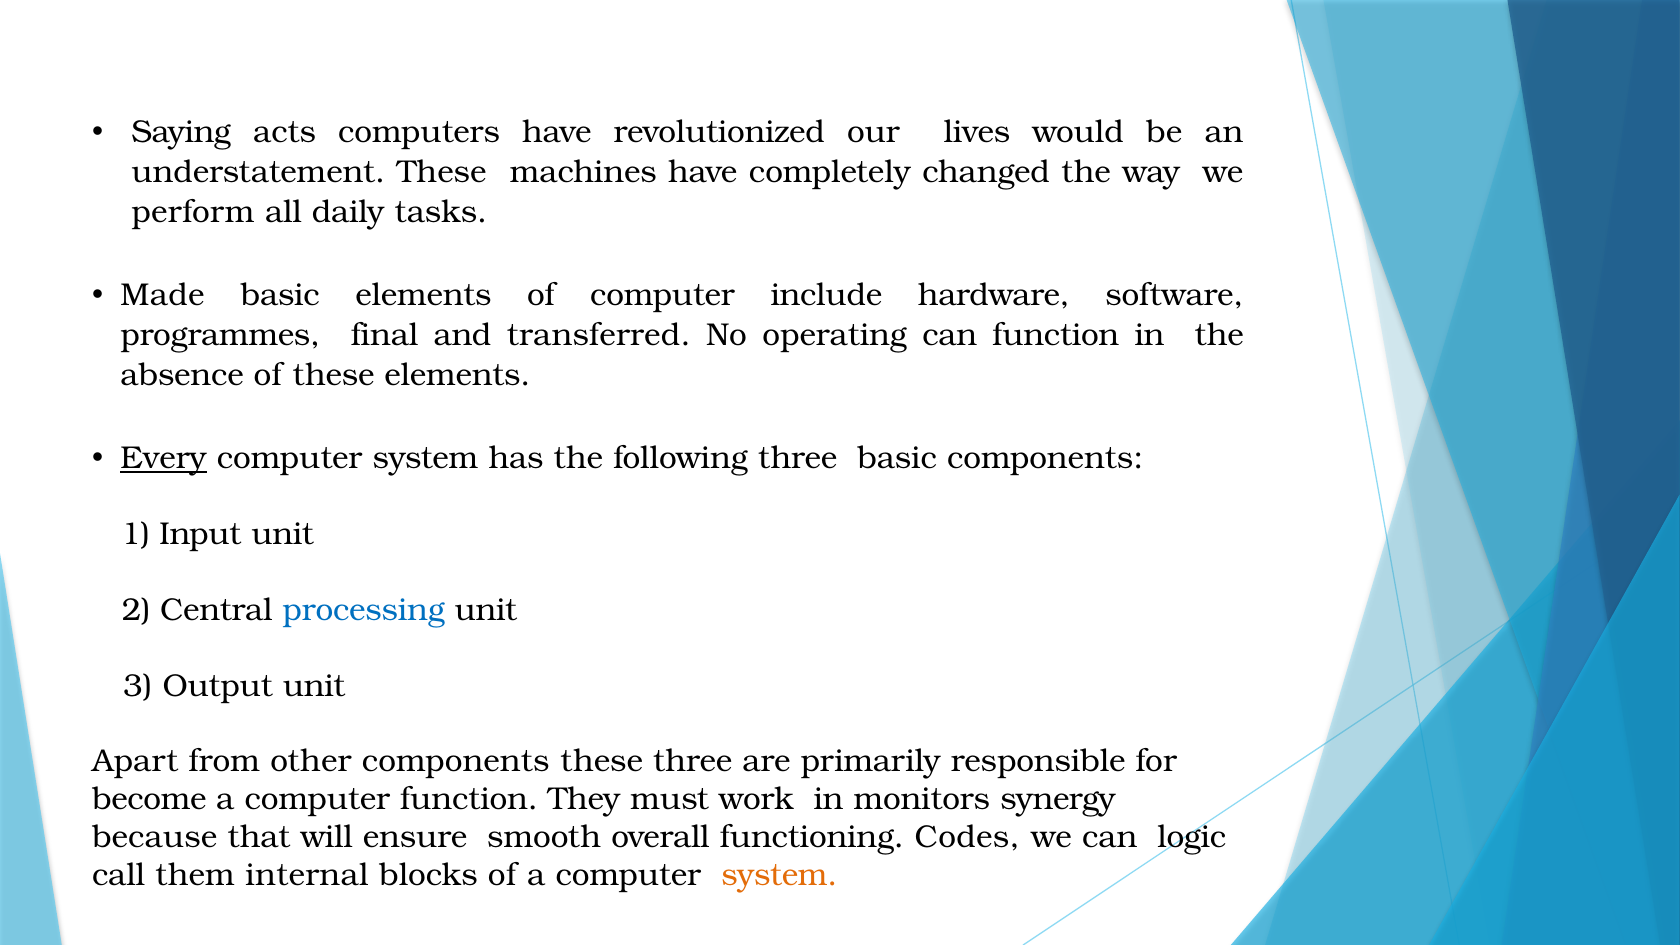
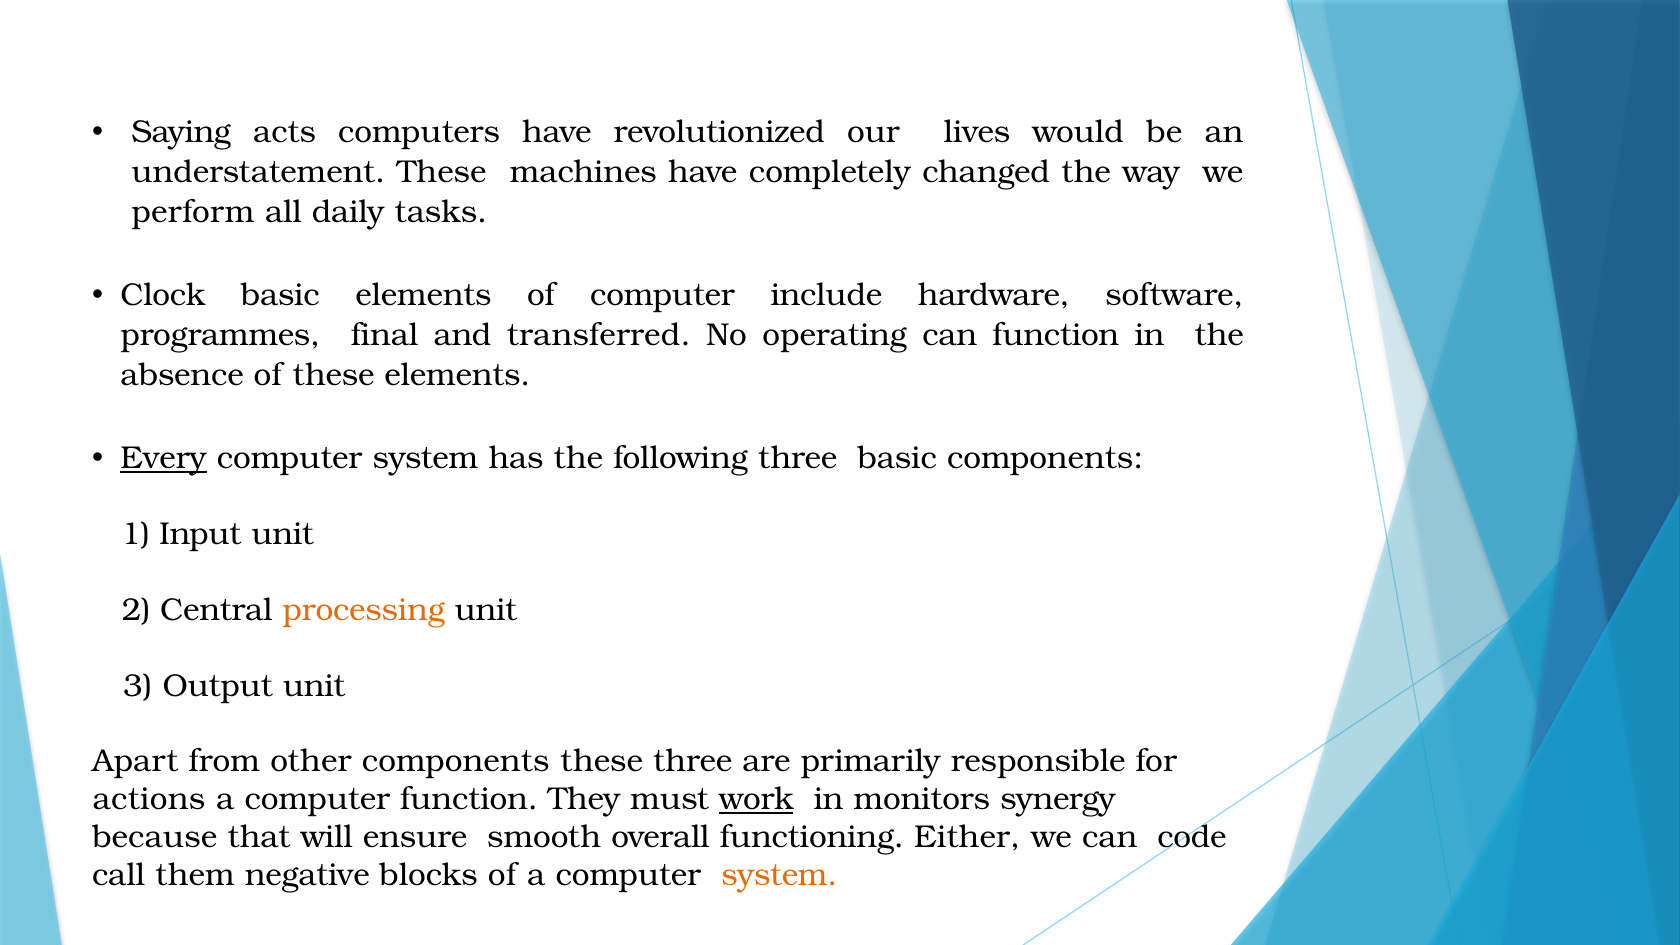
Made: Made -> Clock
processing colour: blue -> orange
become: become -> actions
work underline: none -> present
Codes: Codes -> Either
logic: logic -> code
internal: internal -> negative
